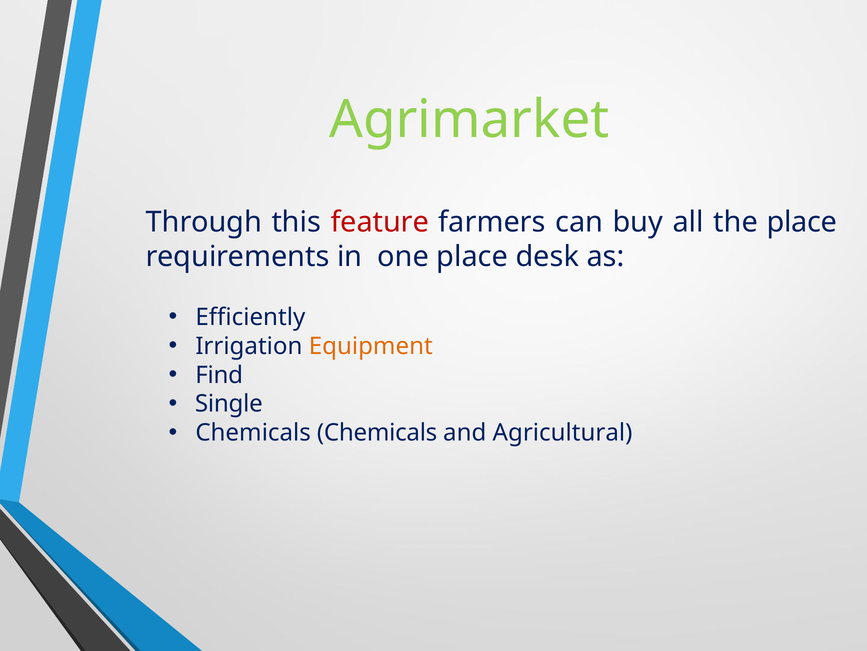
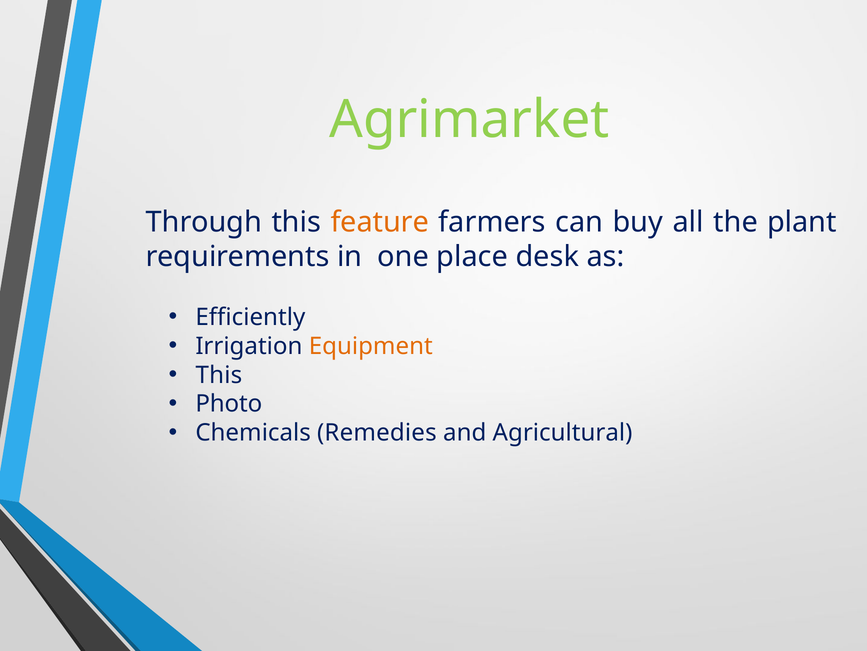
feature colour: red -> orange
the place: place -> plant
Find at (219, 375): Find -> This
Single: Single -> Photo
Chemicals Chemicals: Chemicals -> Remedies
